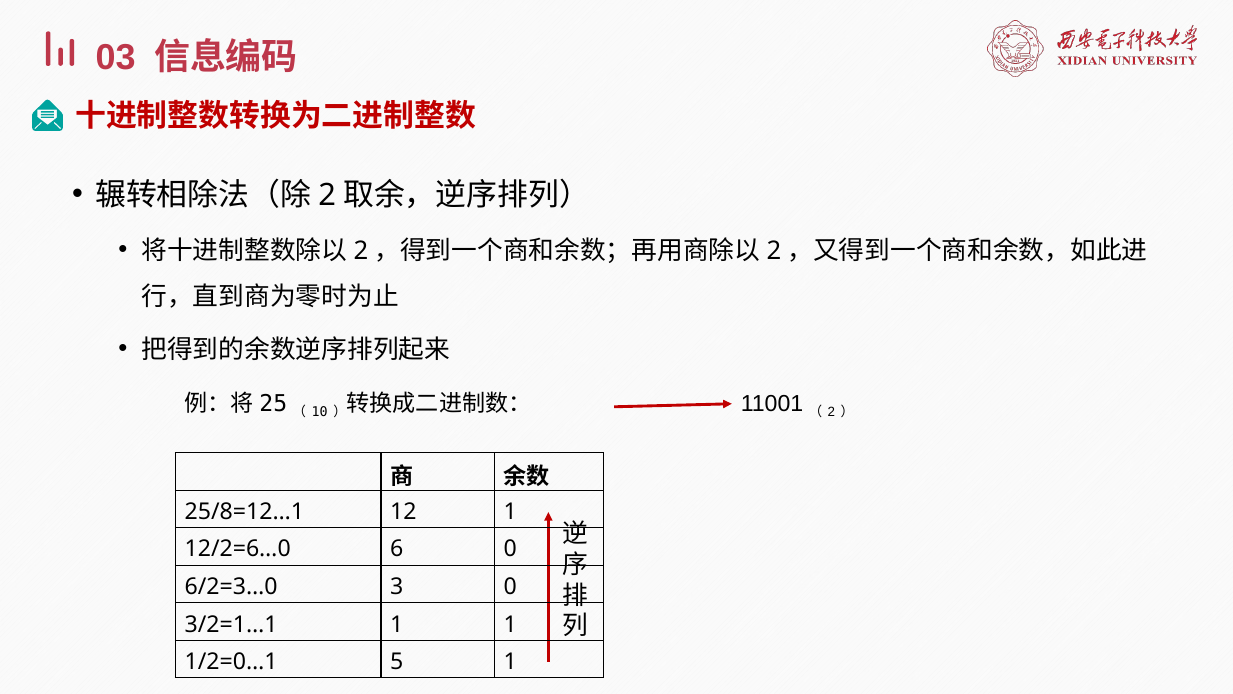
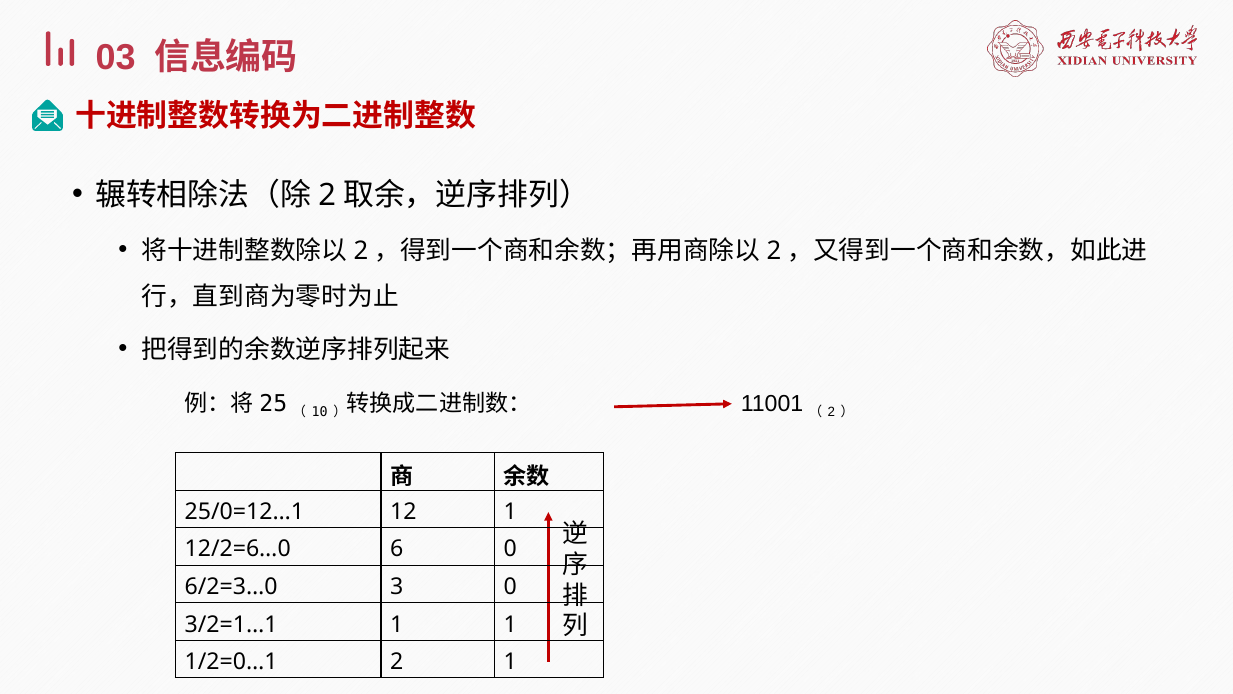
25/8=12…1: 25/8=12…1 -> 25/0=12…1
1/2=0…1 5: 5 -> 2
